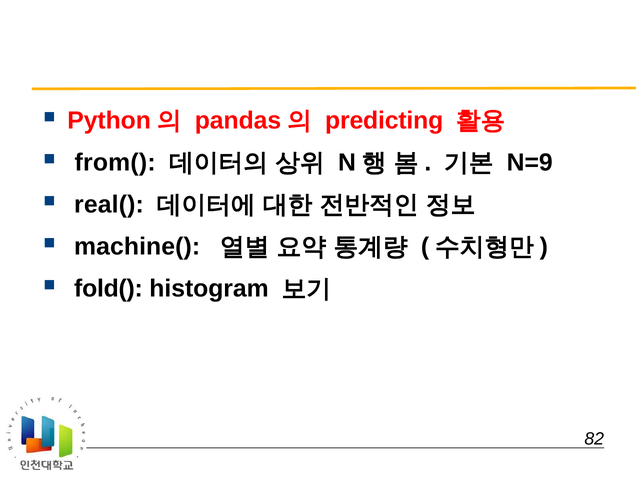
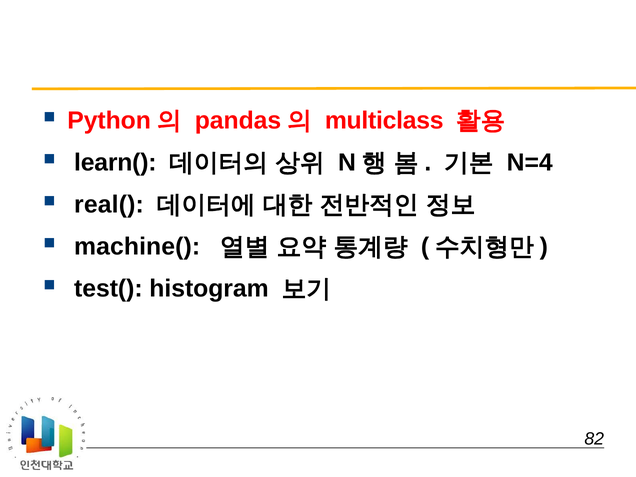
predicting: predicting -> multiclass
from(: from( -> learn(
N=9: N=9 -> N=4
fold(: fold( -> test(
